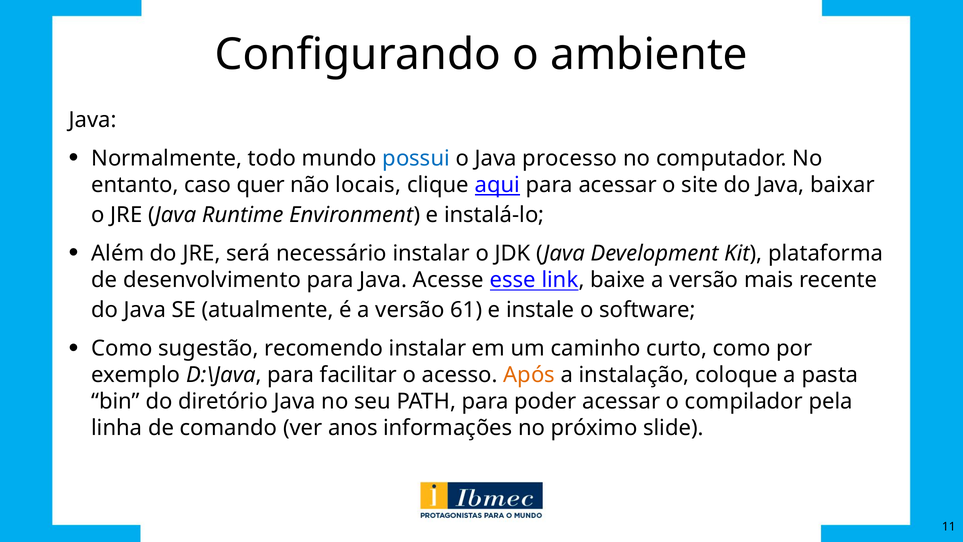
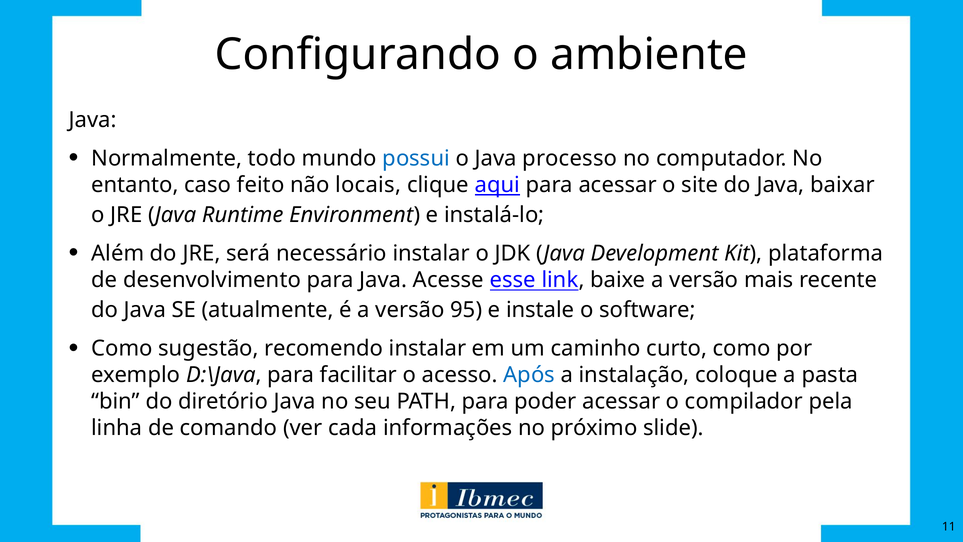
quer: quer -> feito
61: 61 -> 95
Após colour: orange -> blue
anos: anos -> cada
